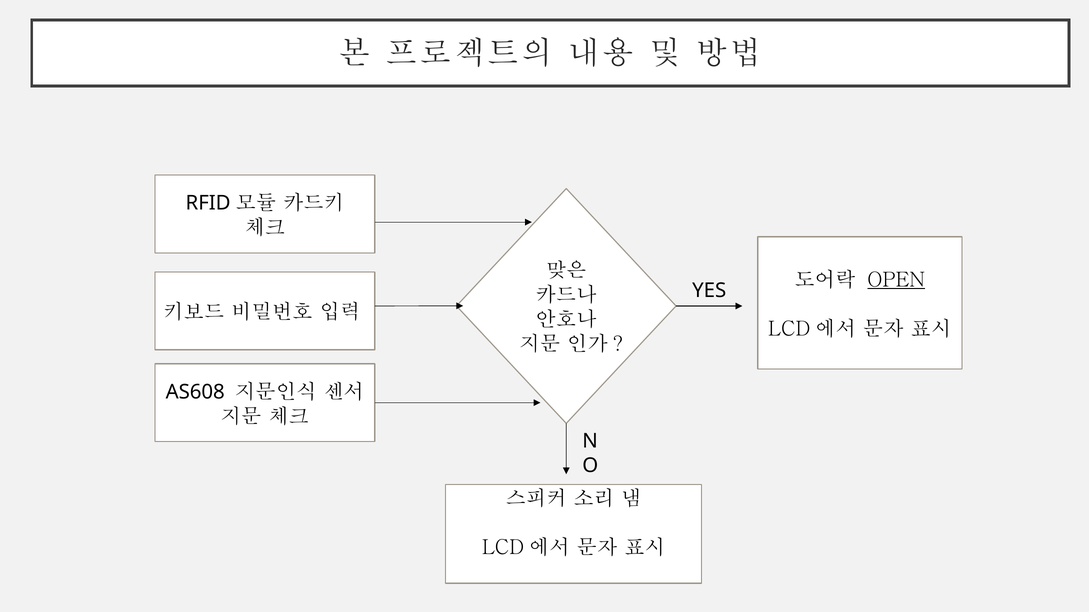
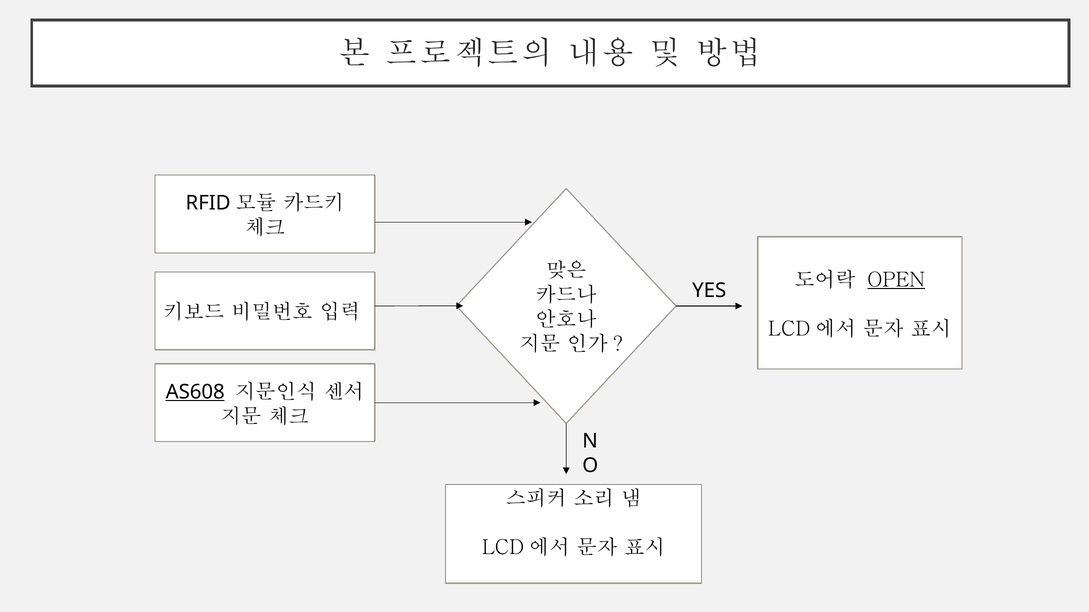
AS608 underline: none -> present
